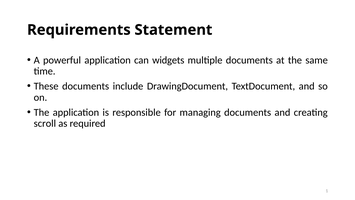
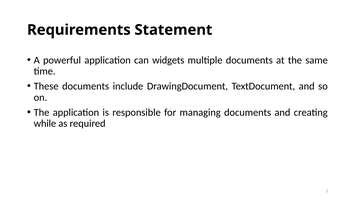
scroll: scroll -> while
